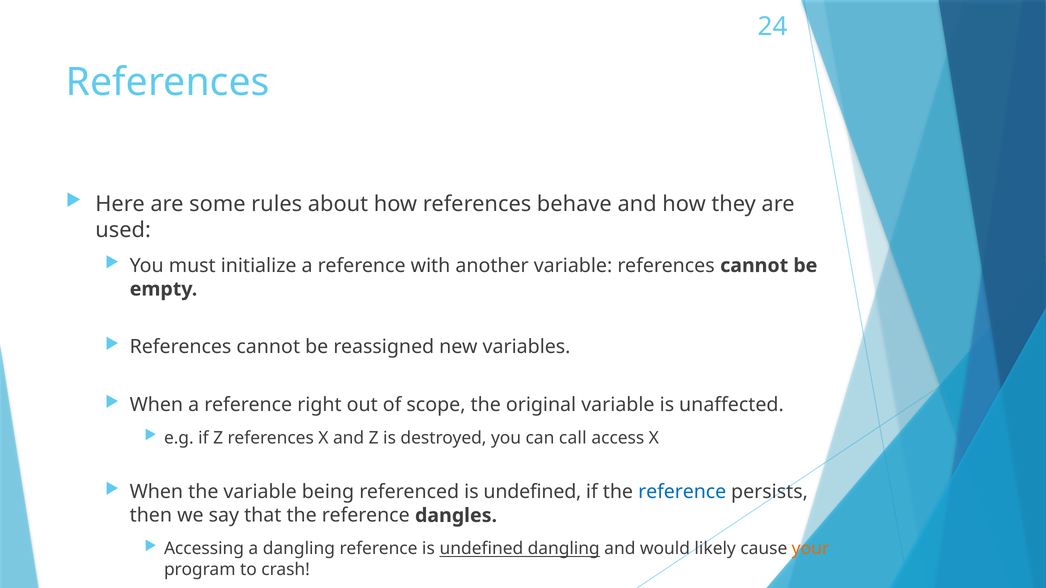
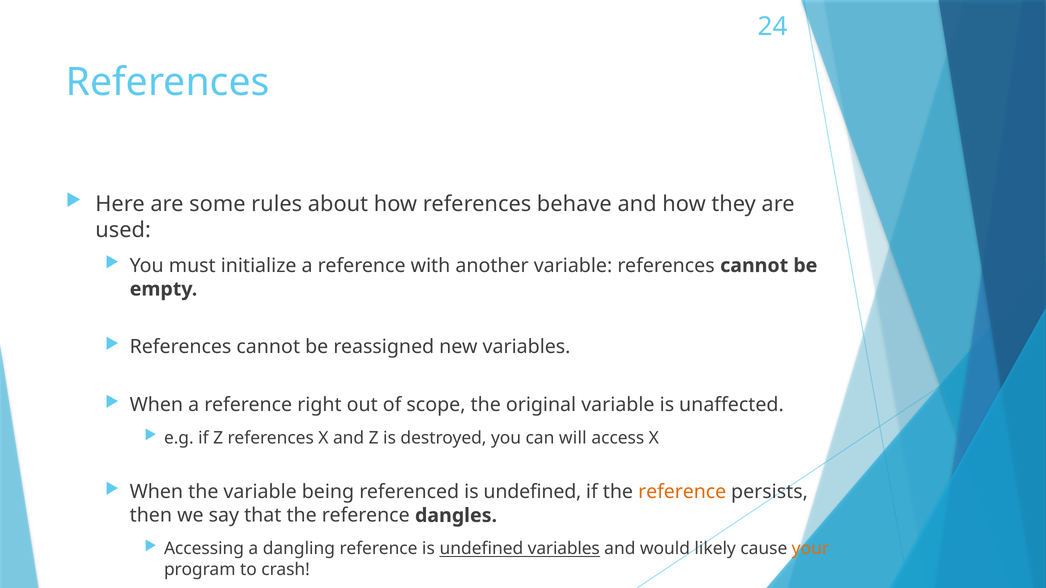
call: call -> will
reference at (682, 492) colour: blue -> orange
undefined dangling: dangling -> variables
